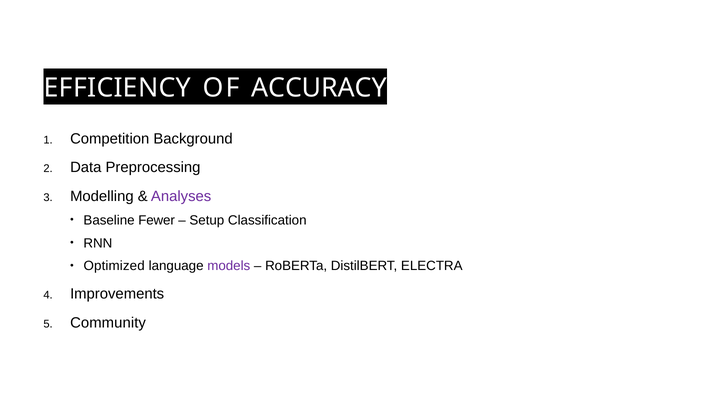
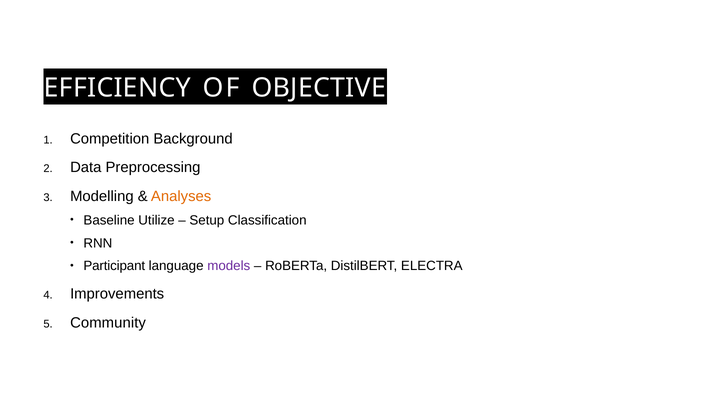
ACCURACY: ACCURACY -> OBJECTIVE
Analyses colour: purple -> orange
Fewer: Fewer -> Utilize
Optimized: Optimized -> Participant
